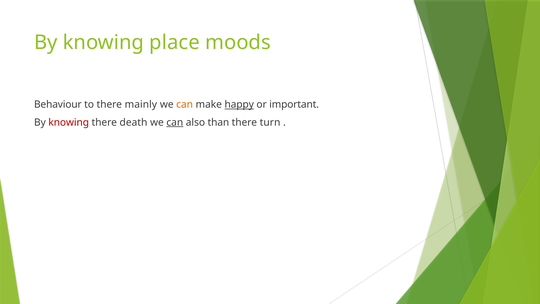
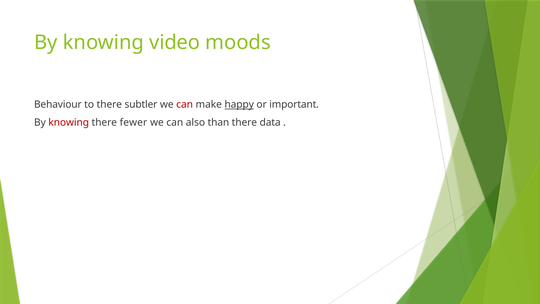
place: place -> video
mainly: mainly -> subtler
can at (185, 105) colour: orange -> red
death: death -> fewer
can at (175, 122) underline: present -> none
turn: turn -> data
